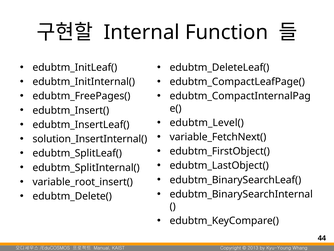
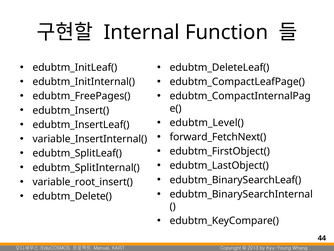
variable_FetchNext(: variable_FetchNext( -> forward_FetchNext(
solution_InsertInternal(: solution_InsertInternal( -> variable_InsertInternal(
